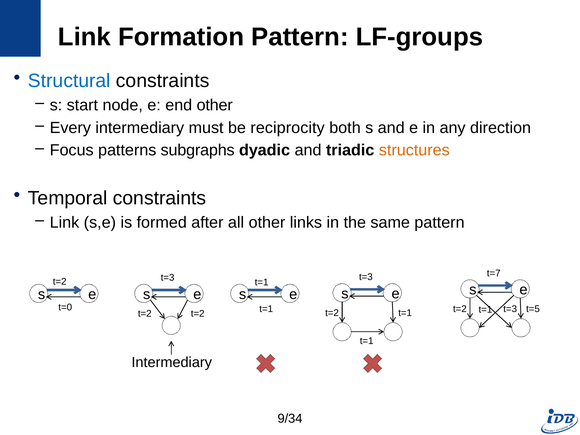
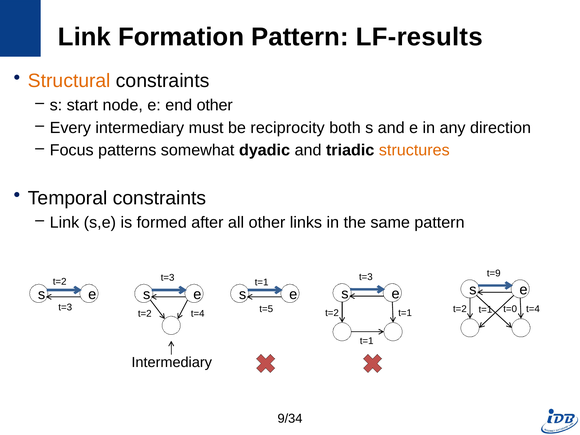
LF-groups: LF-groups -> LF-results
Structural colour: blue -> orange
subgraphs: subgraphs -> somewhat
t=7: t=7 -> t=9
t=0 at (65, 307): t=0 -> t=3
t=1 at (266, 309): t=1 -> t=5
t=5 at (533, 309): t=5 -> t=4
t=1 t=3: t=3 -> t=0
t=2 at (198, 314): t=2 -> t=4
